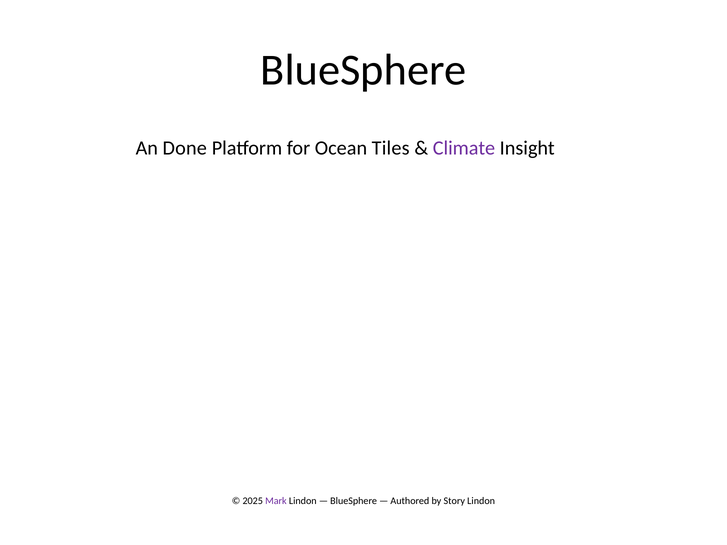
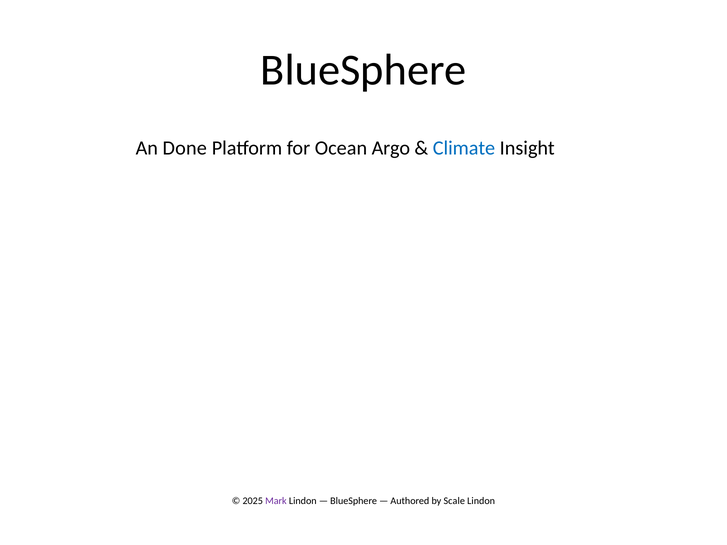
Tiles: Tiles -> Argo
Climate colour: purple -> blue
Story: Story -> Scale
